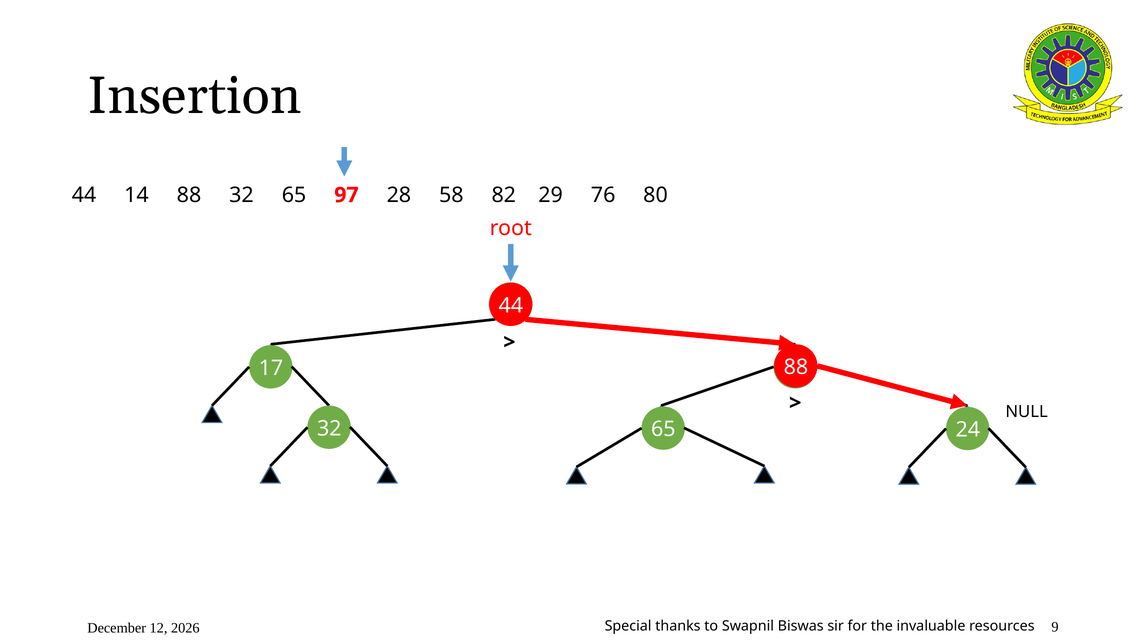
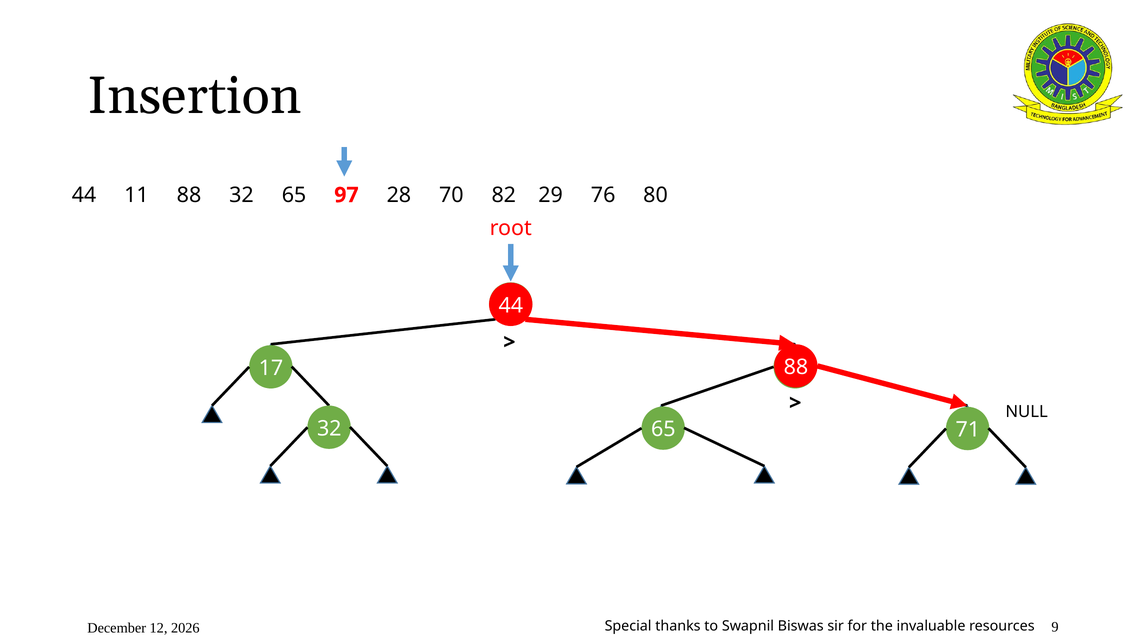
14: 14 -> 11
58: 58 -> 70
24: 24 -> 71
